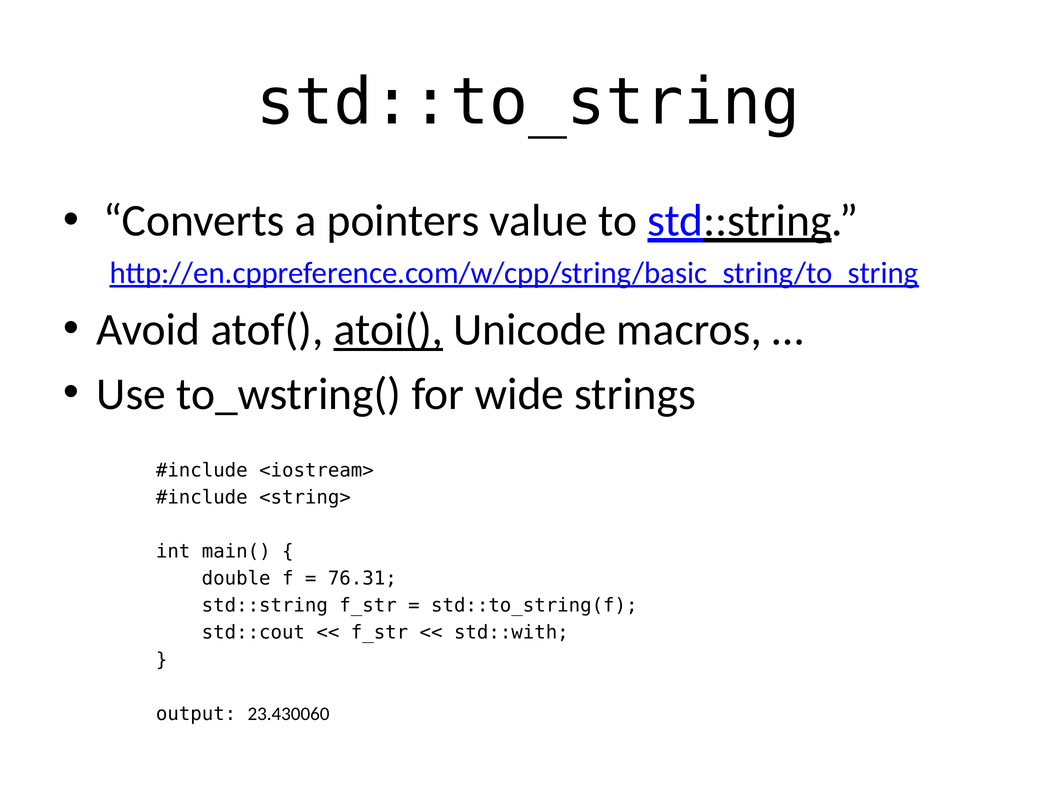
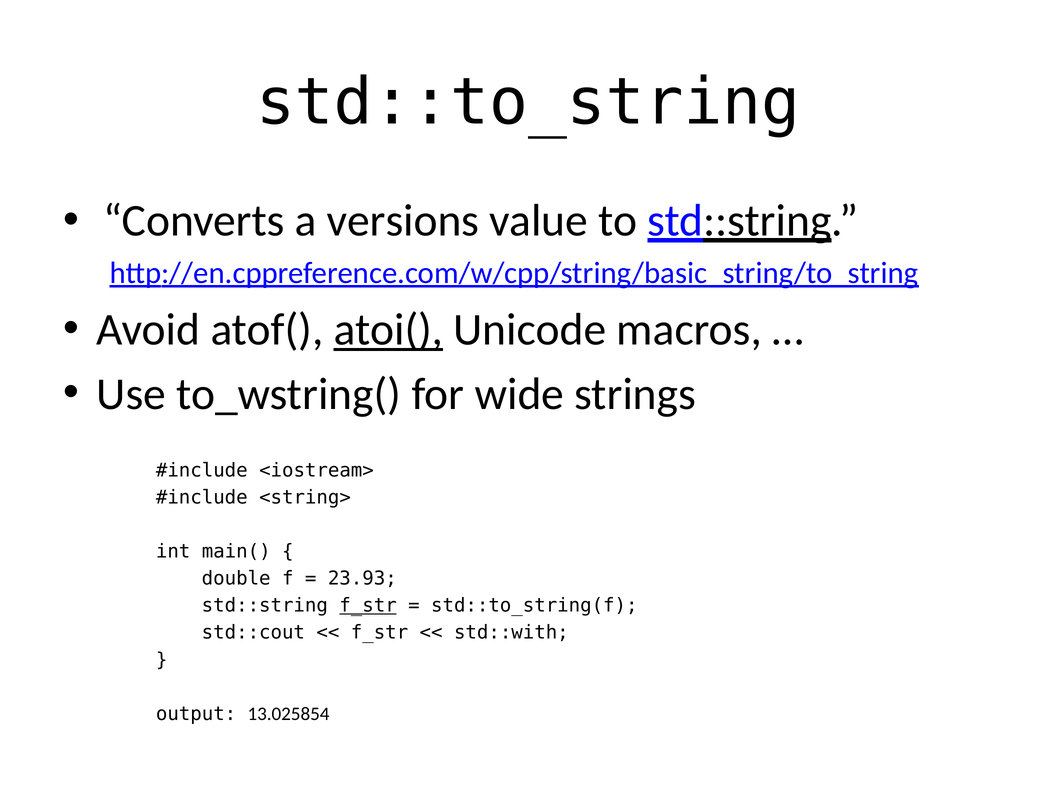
pointers: pointers -> versions
76.31: 76.31 -> 23.93
f_str at (368, 605) underline: none -> present
23.430060: 23.430060 -> 13.025854
